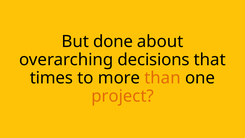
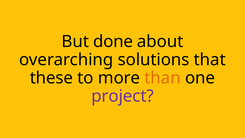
decisions: decisions -> solutions
times: times -> these
project colour: orange -> purple
